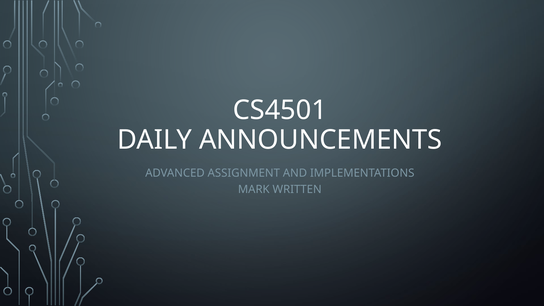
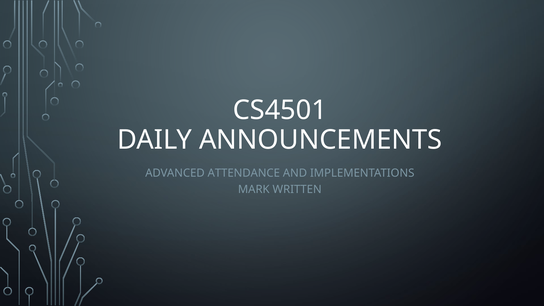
ASSIGNMENT: ASSIGNMENT -> ATTENDANCE
